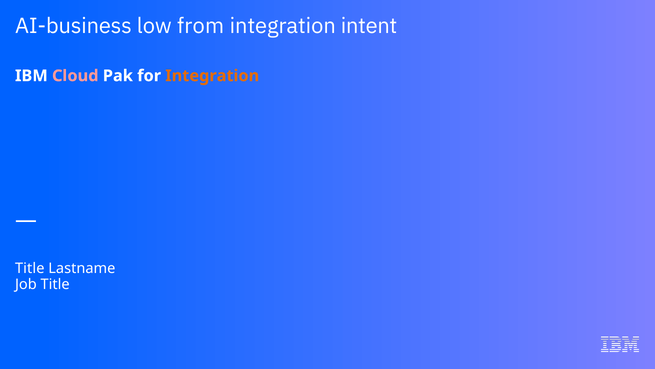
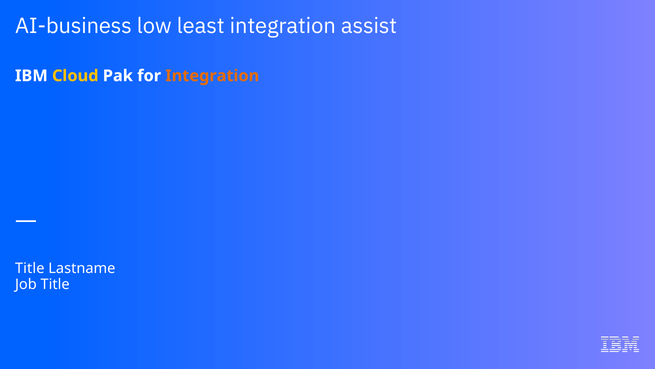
from: from -> least
intent: intent -> assist
Cloud colour: pink -> yellow
